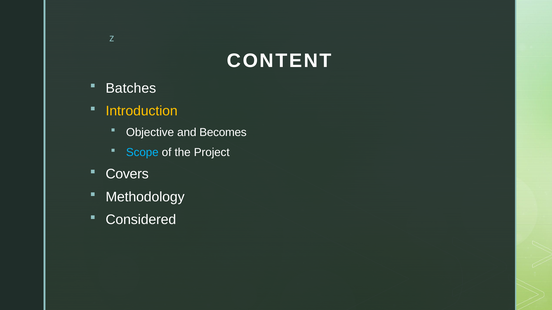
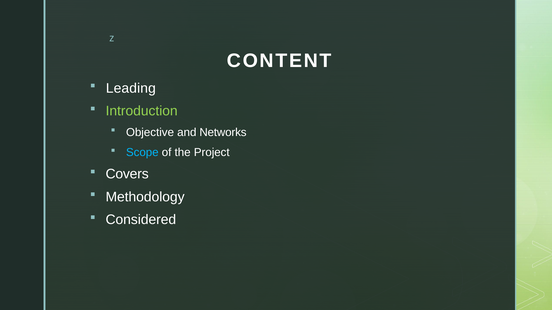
Batches: Batches -> Leading
Introduction colour: yellow -> light green
Becomes: Becomes -> Networks
